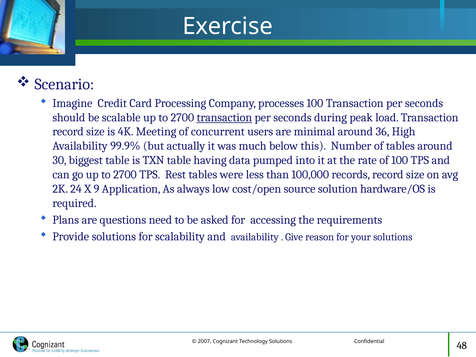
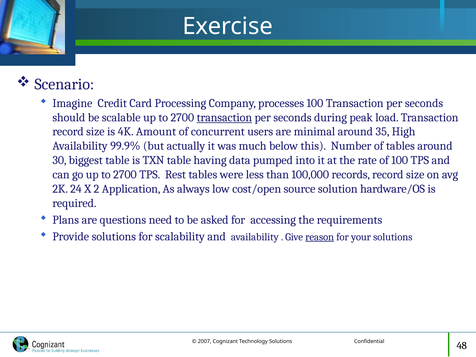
Meeting: Meeting -> Amount
36: 36 -> 35
9: 9 -> 2
reason underline: none -> present
